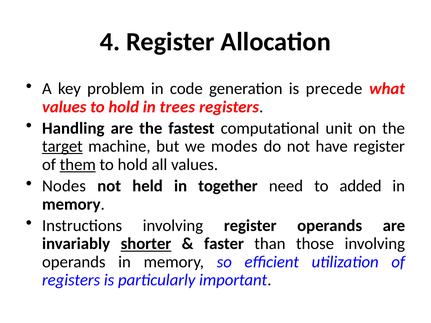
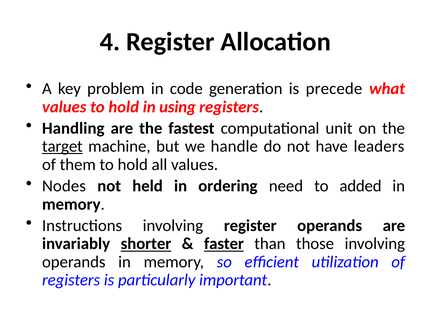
trees: trees -> using
modes: modes -> handle
have register: register -> leaders
them underline: present -> none
together: together -> ordering
faster underline: none -> present
